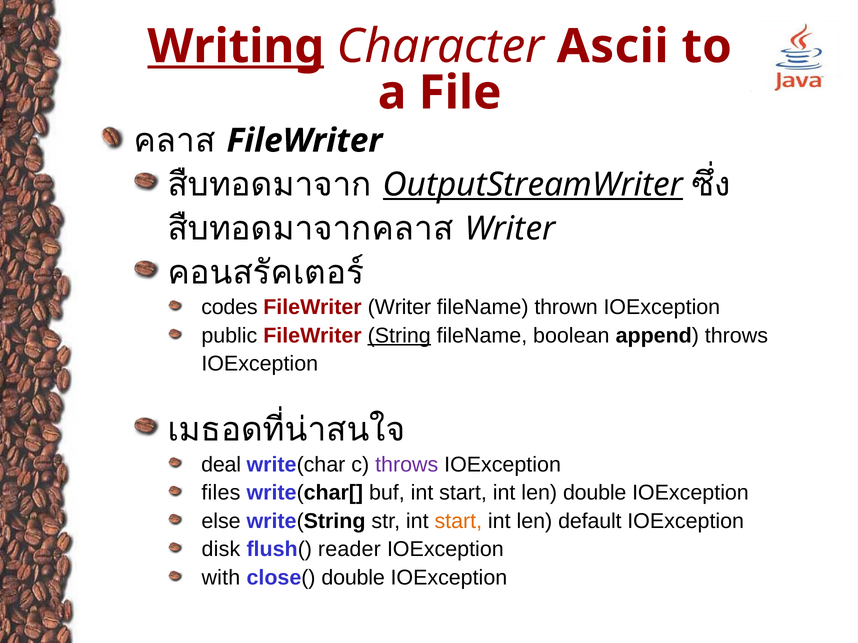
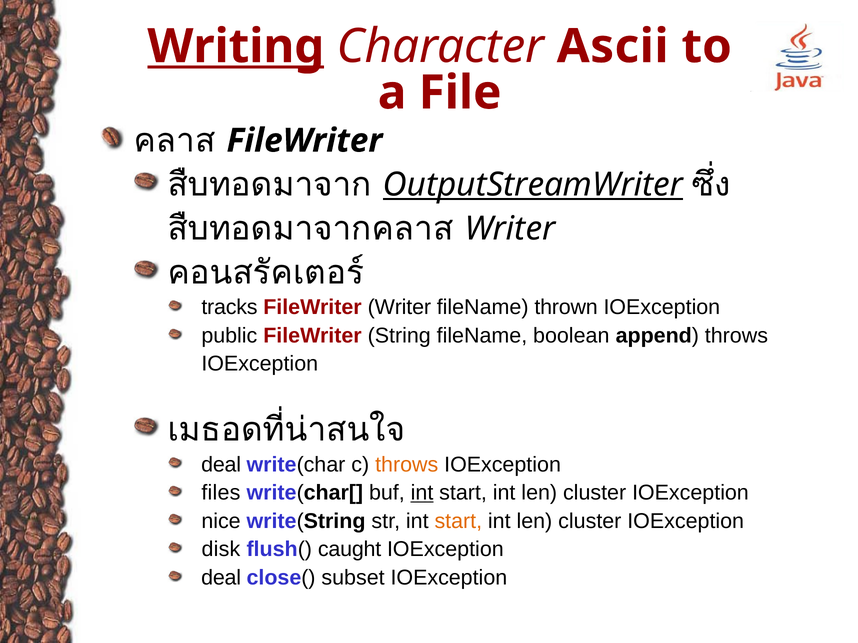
codes: codes -> tracks
String underline: present -> none
throws at (407, 465) colour: purple -> orange
int at (422, 493) underline: none -> present
double at (595, 493): double -> cluster
else: else -> nice
default at (590, 521): default -> cluster
reader: reader -> caught
with at (221, 578): with -> deal
close( double: double -> subset
